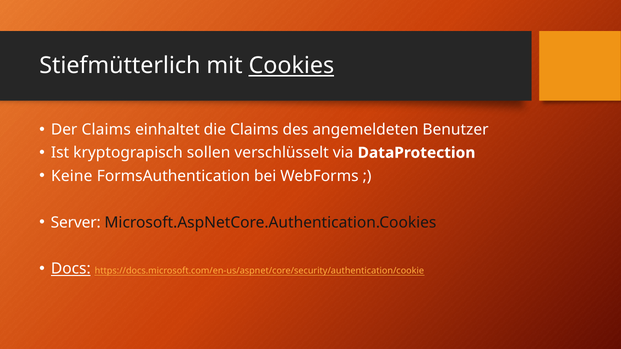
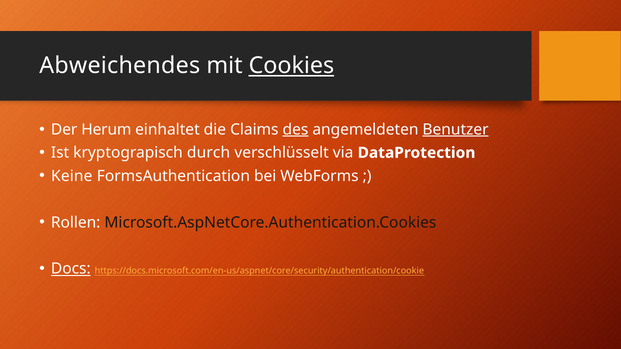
Stiefmütterlich: Stiefmütterlich -> Abweichendes
Der Claims: Claims -> Herum
des underline: none -> present
Benutzer underline: none -> present
sollen: sollen -> durch
Server: Server -> Rollen
